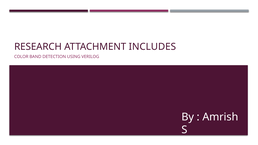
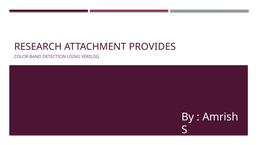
INCLUDES: INCLUDES -> PROVIDES
